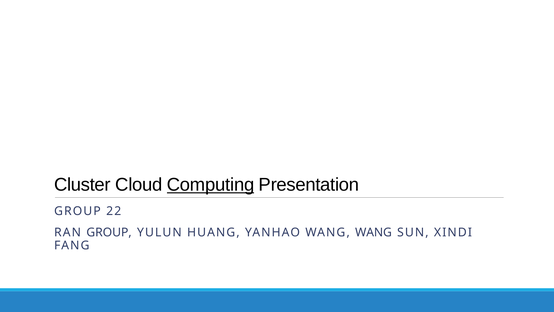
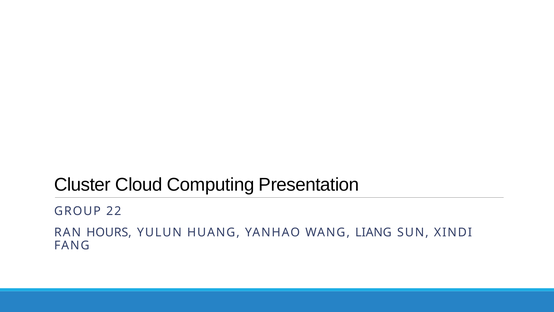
Computing underline: present -> none
RAN GROUP: GROUP -> HOURS
WANG WANG: WANG -> LIANG
